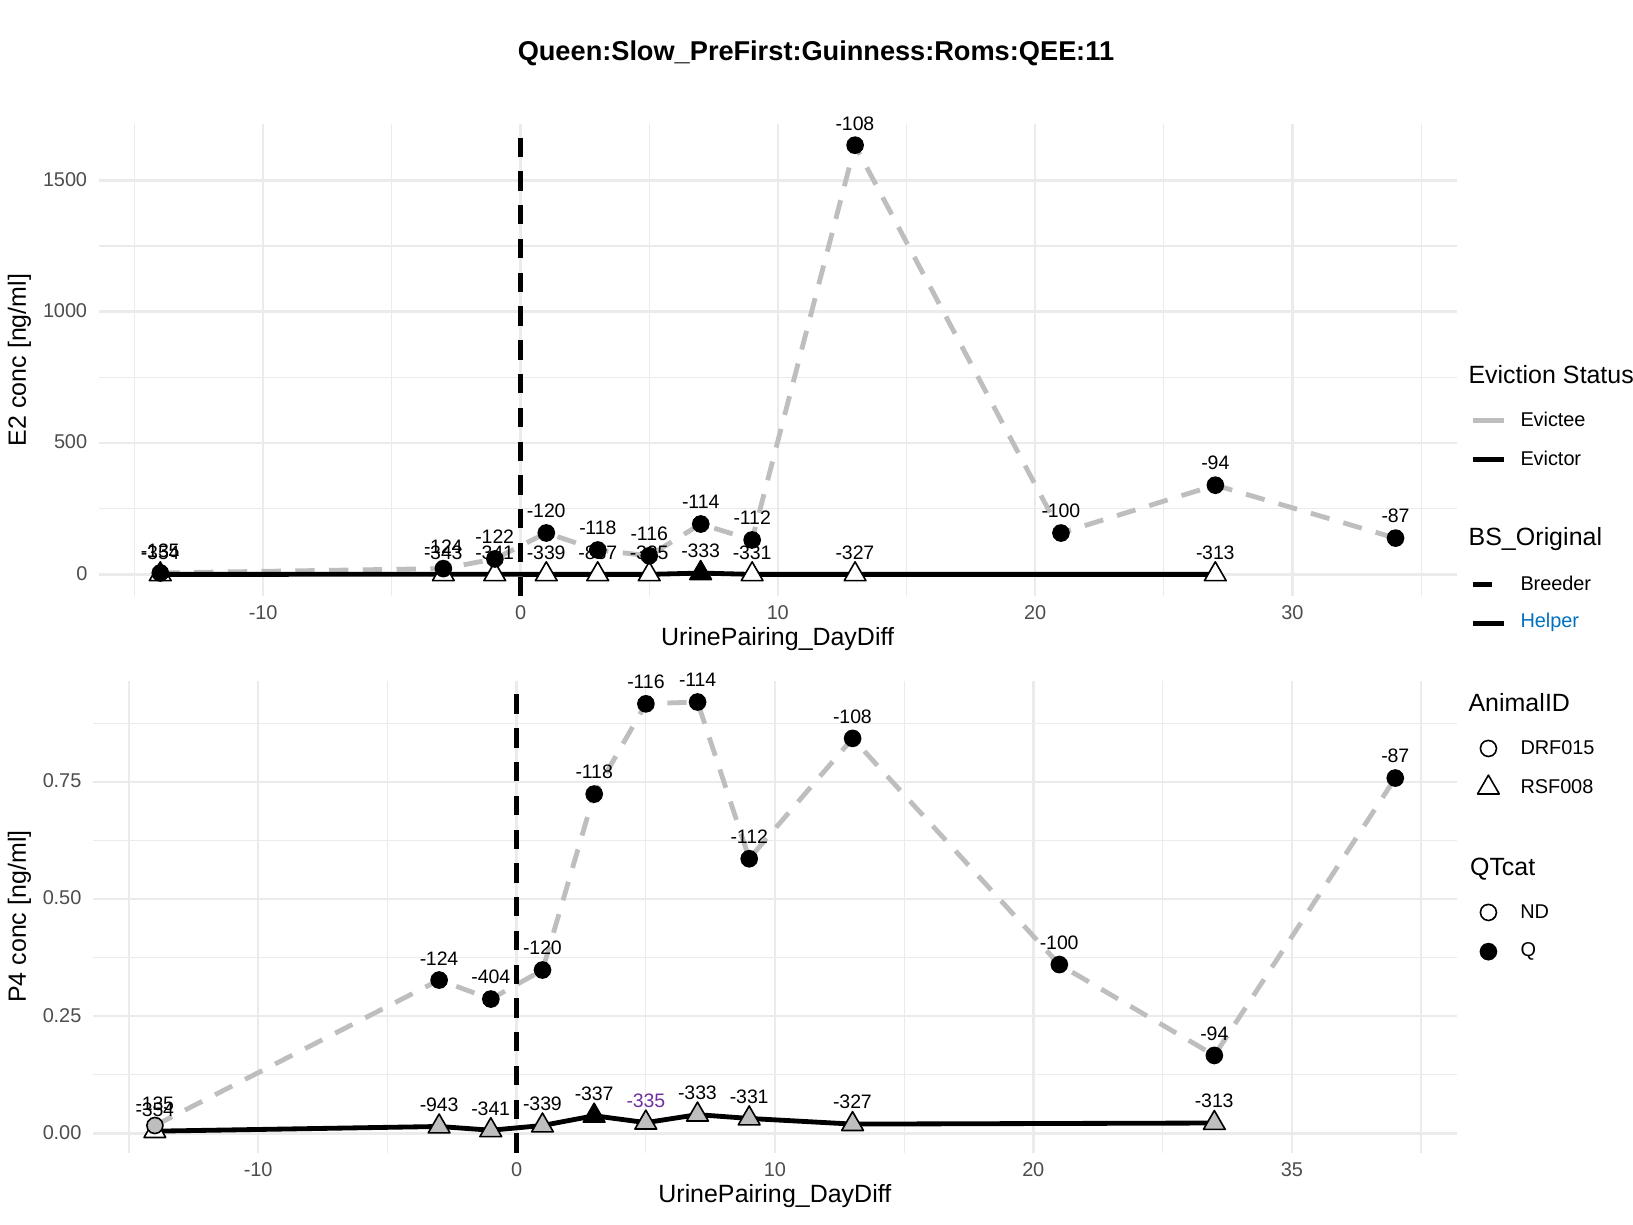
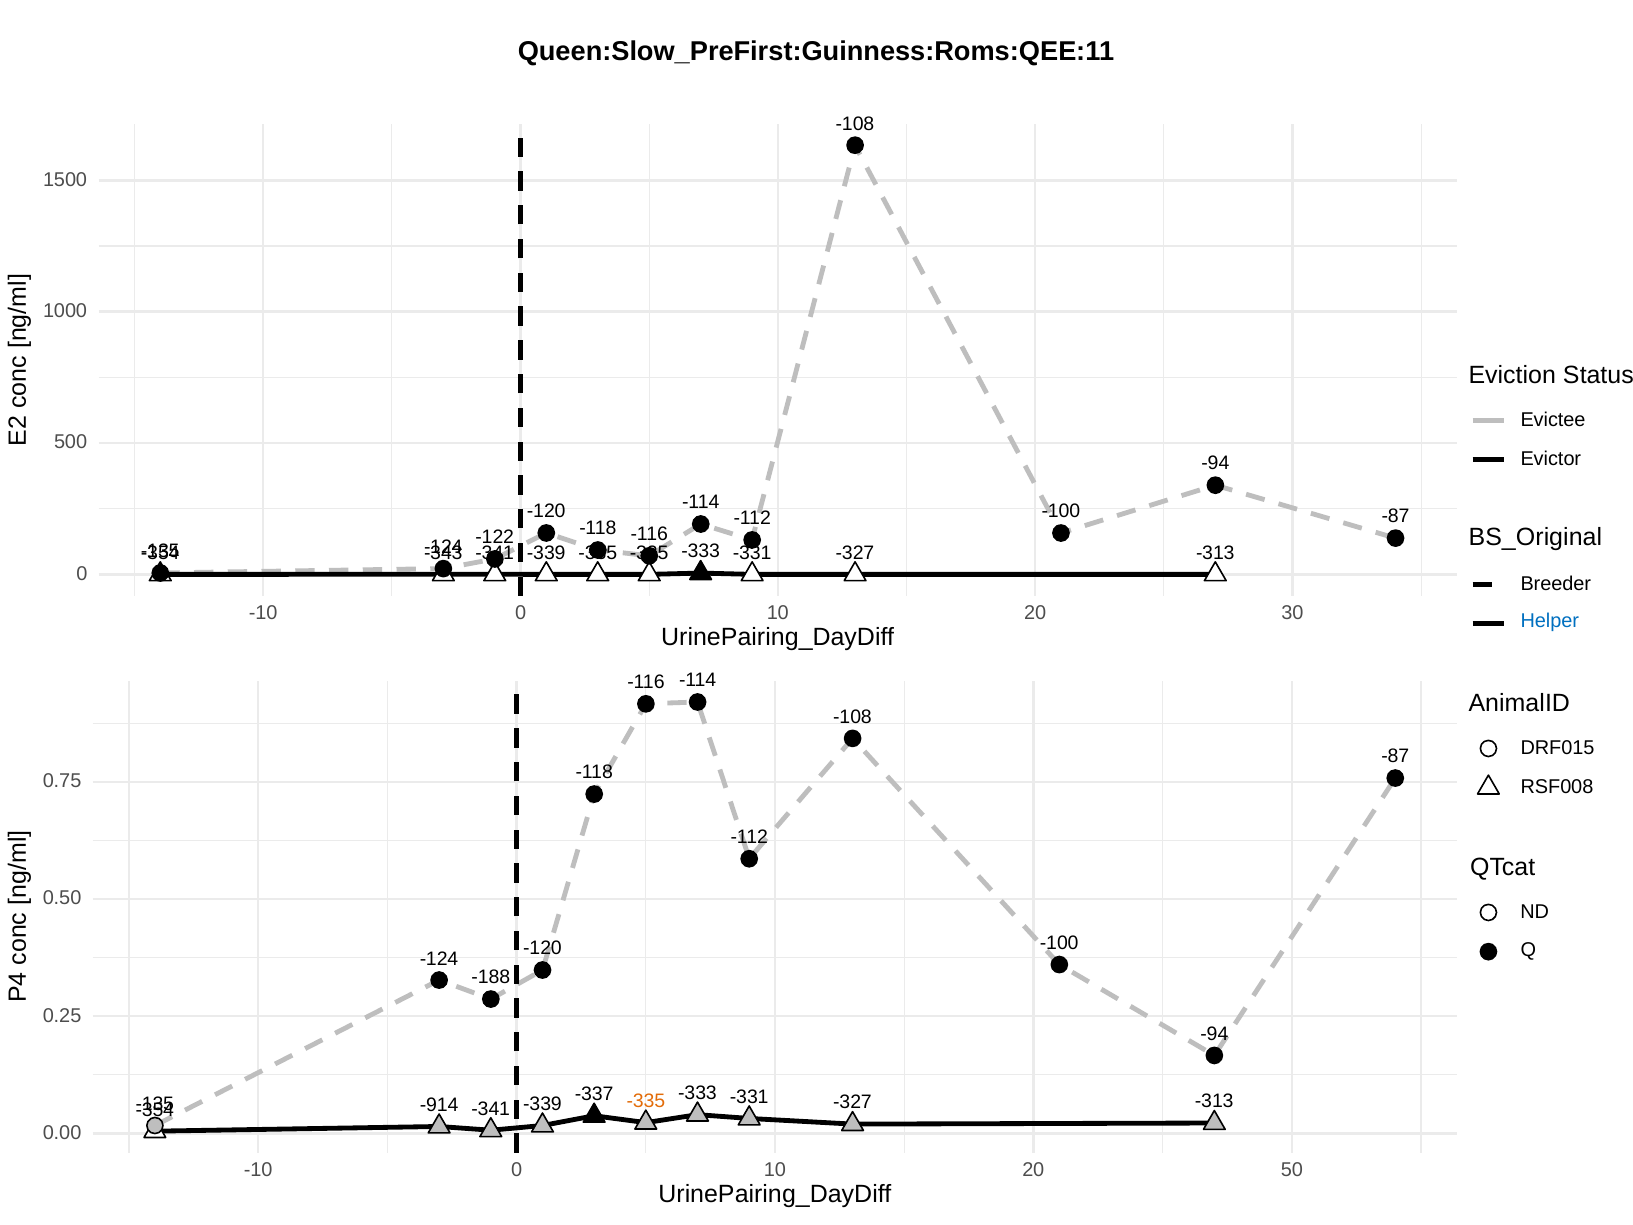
-339 -837: -837 -> -335
-404: -404 -> -188
-335 at (646, 1101) colour: purple -> orange
-943: -943 -> -914
35: 35 -> 50
